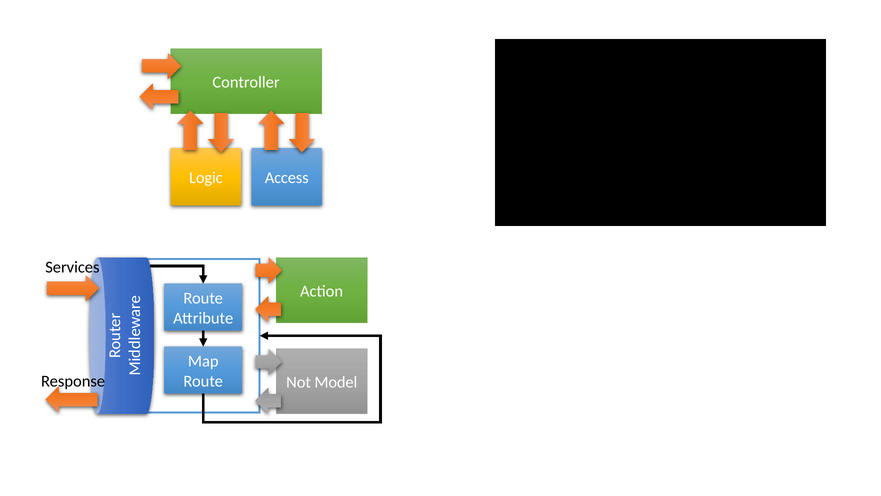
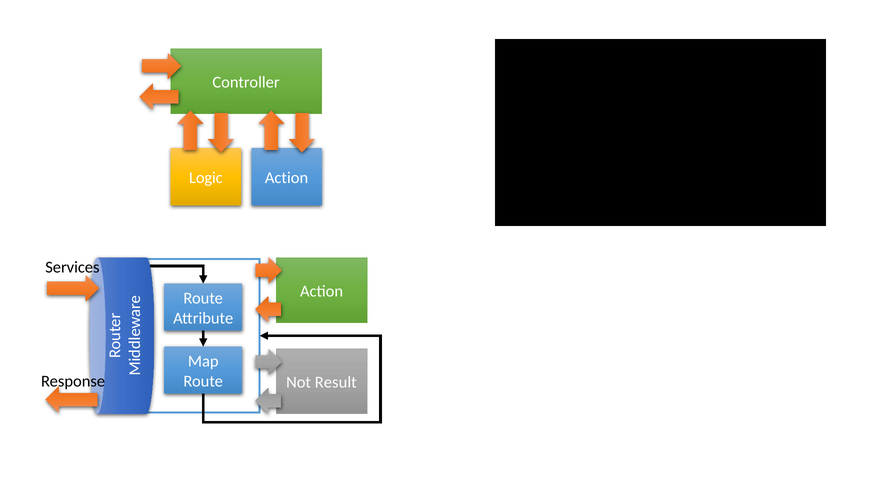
Access at (287, 178): Access -> Action
Model: Model -> Result
